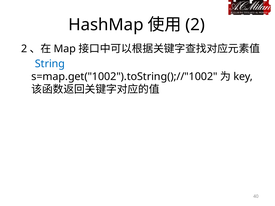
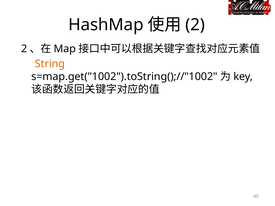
String colour: blue -> orange
